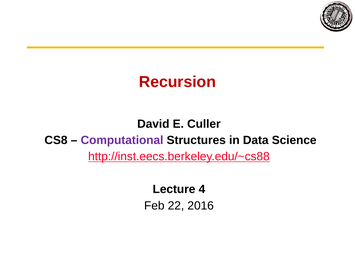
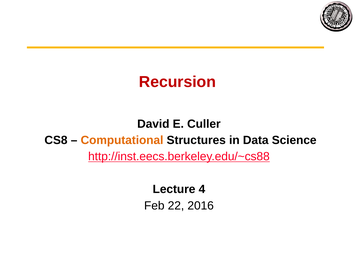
Computational colour: purple -> orange
